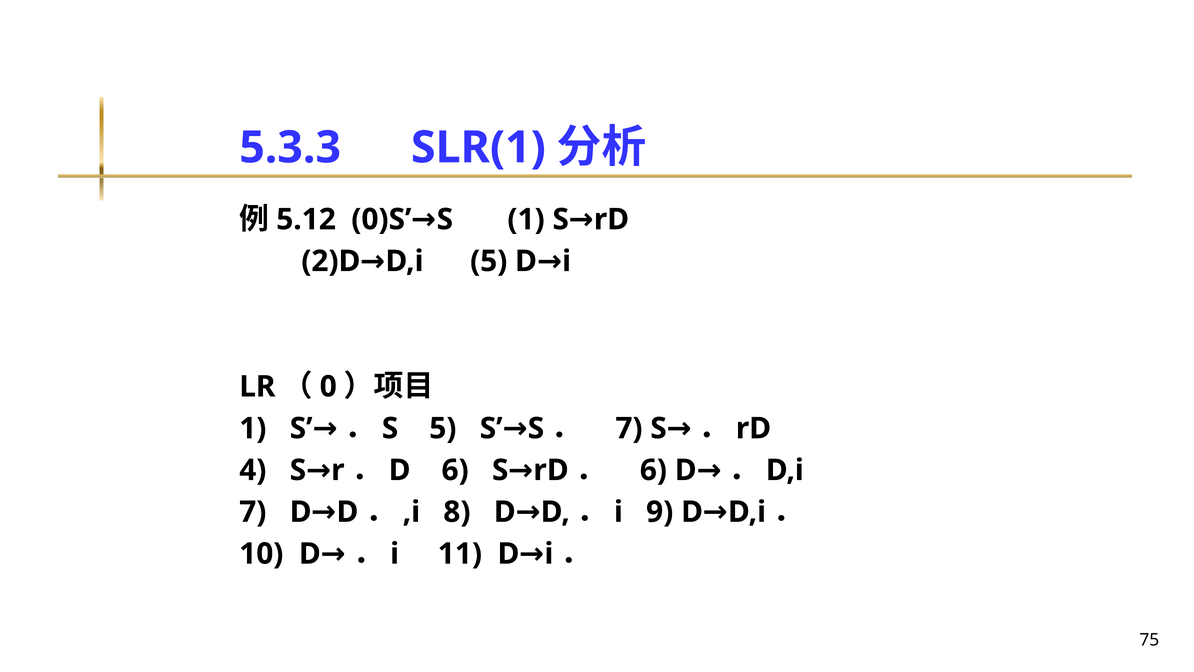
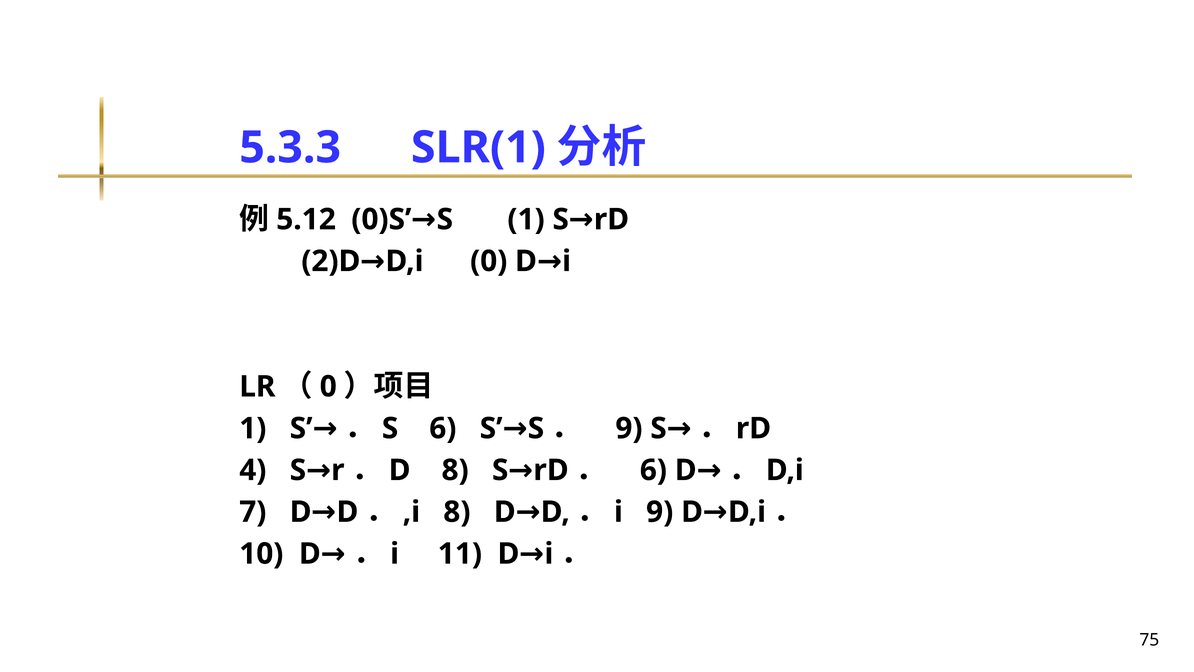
5 at (489, 261): 5 -> 0
7 at (629, 428): 7 -> 9
5 at (443, 428): 5 -> 6
6 at (455, 470): 6 -> 8
